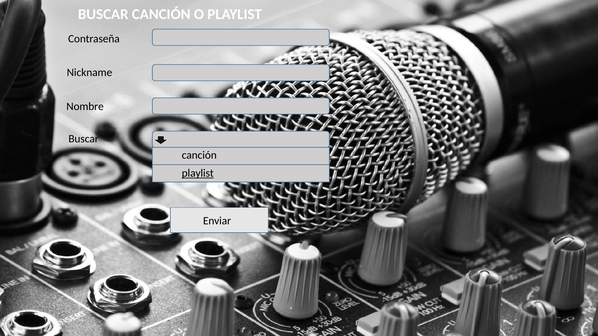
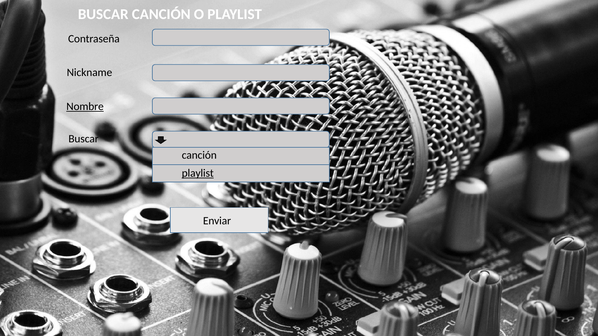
Nombre underline: none -> present
